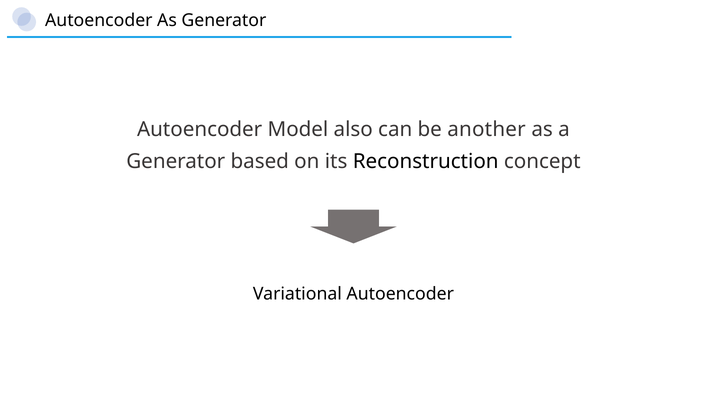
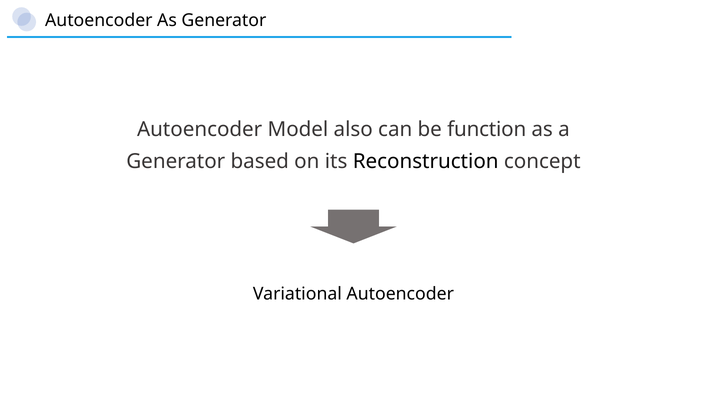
another: another -> function
